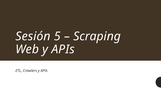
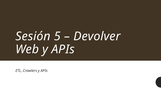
Scraping: Scraping -> Devolver
